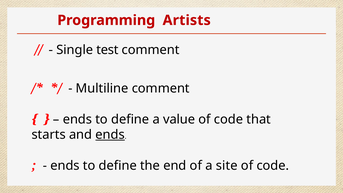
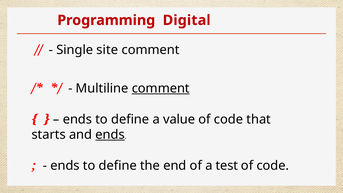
Artists: Artists -> Digital
test: test -> site
comment at (161, 88) underline: none -> present
site: site -> test
